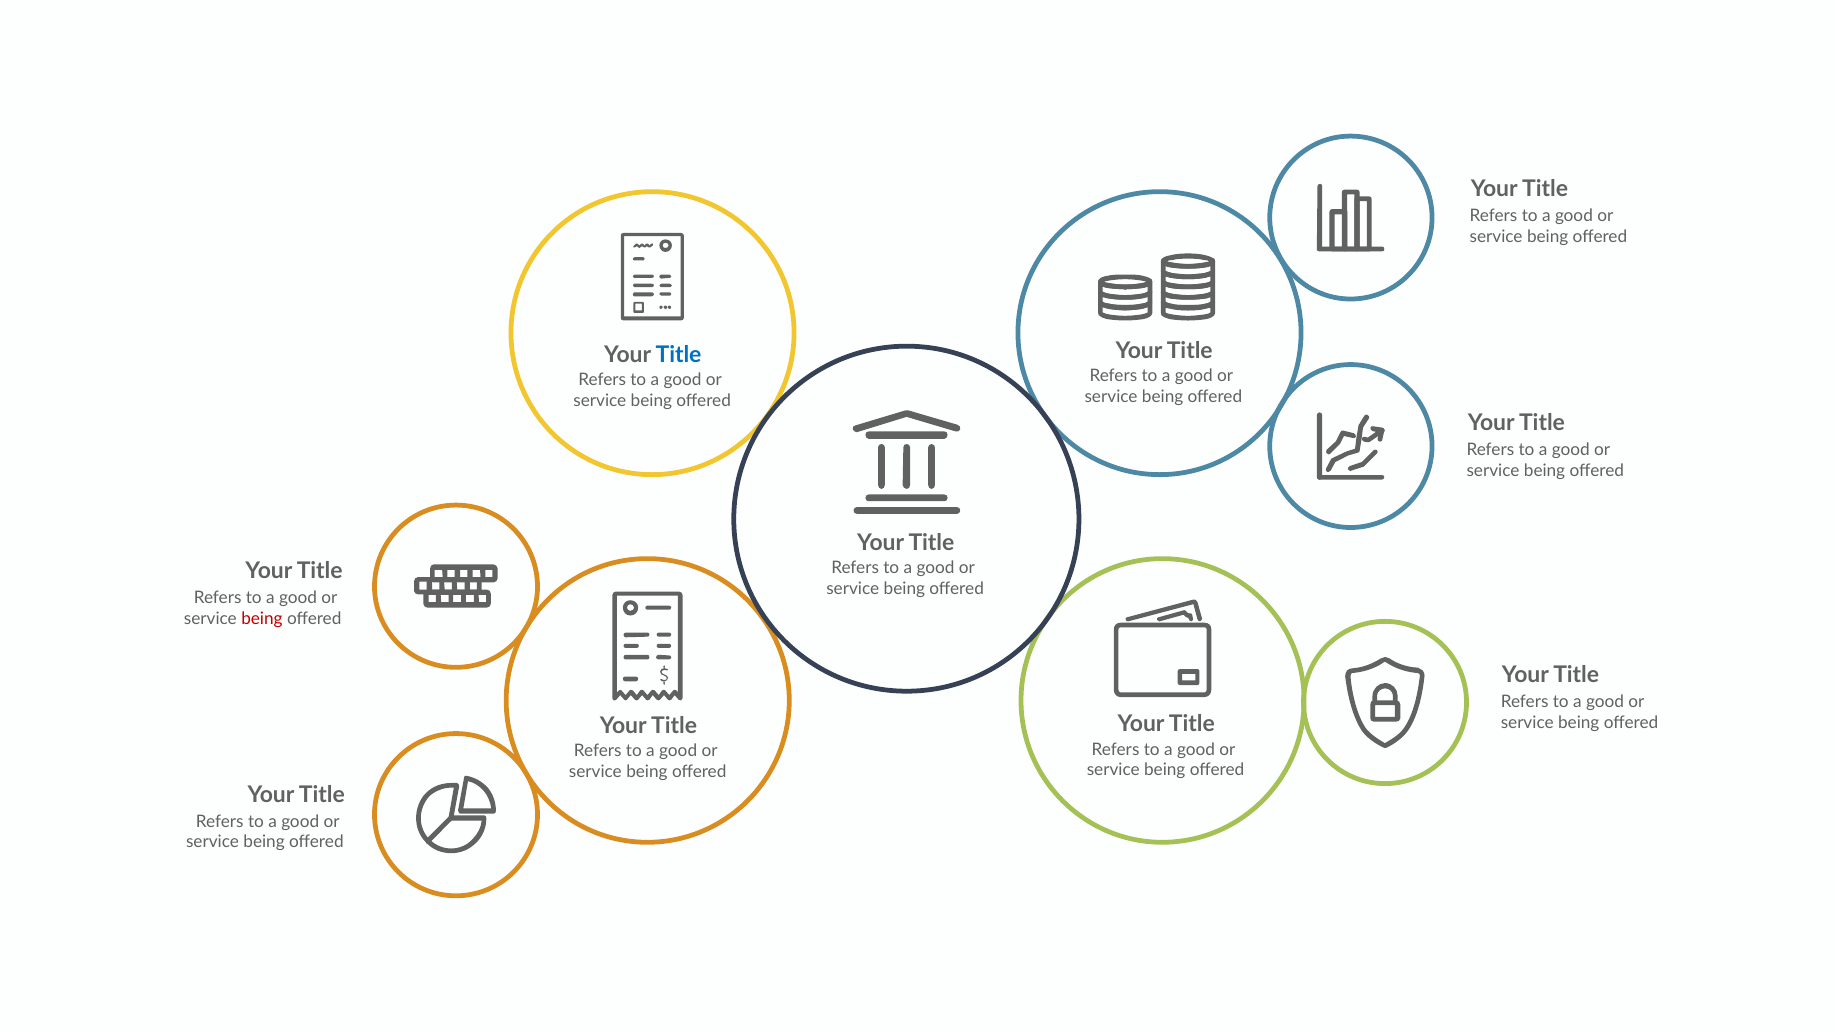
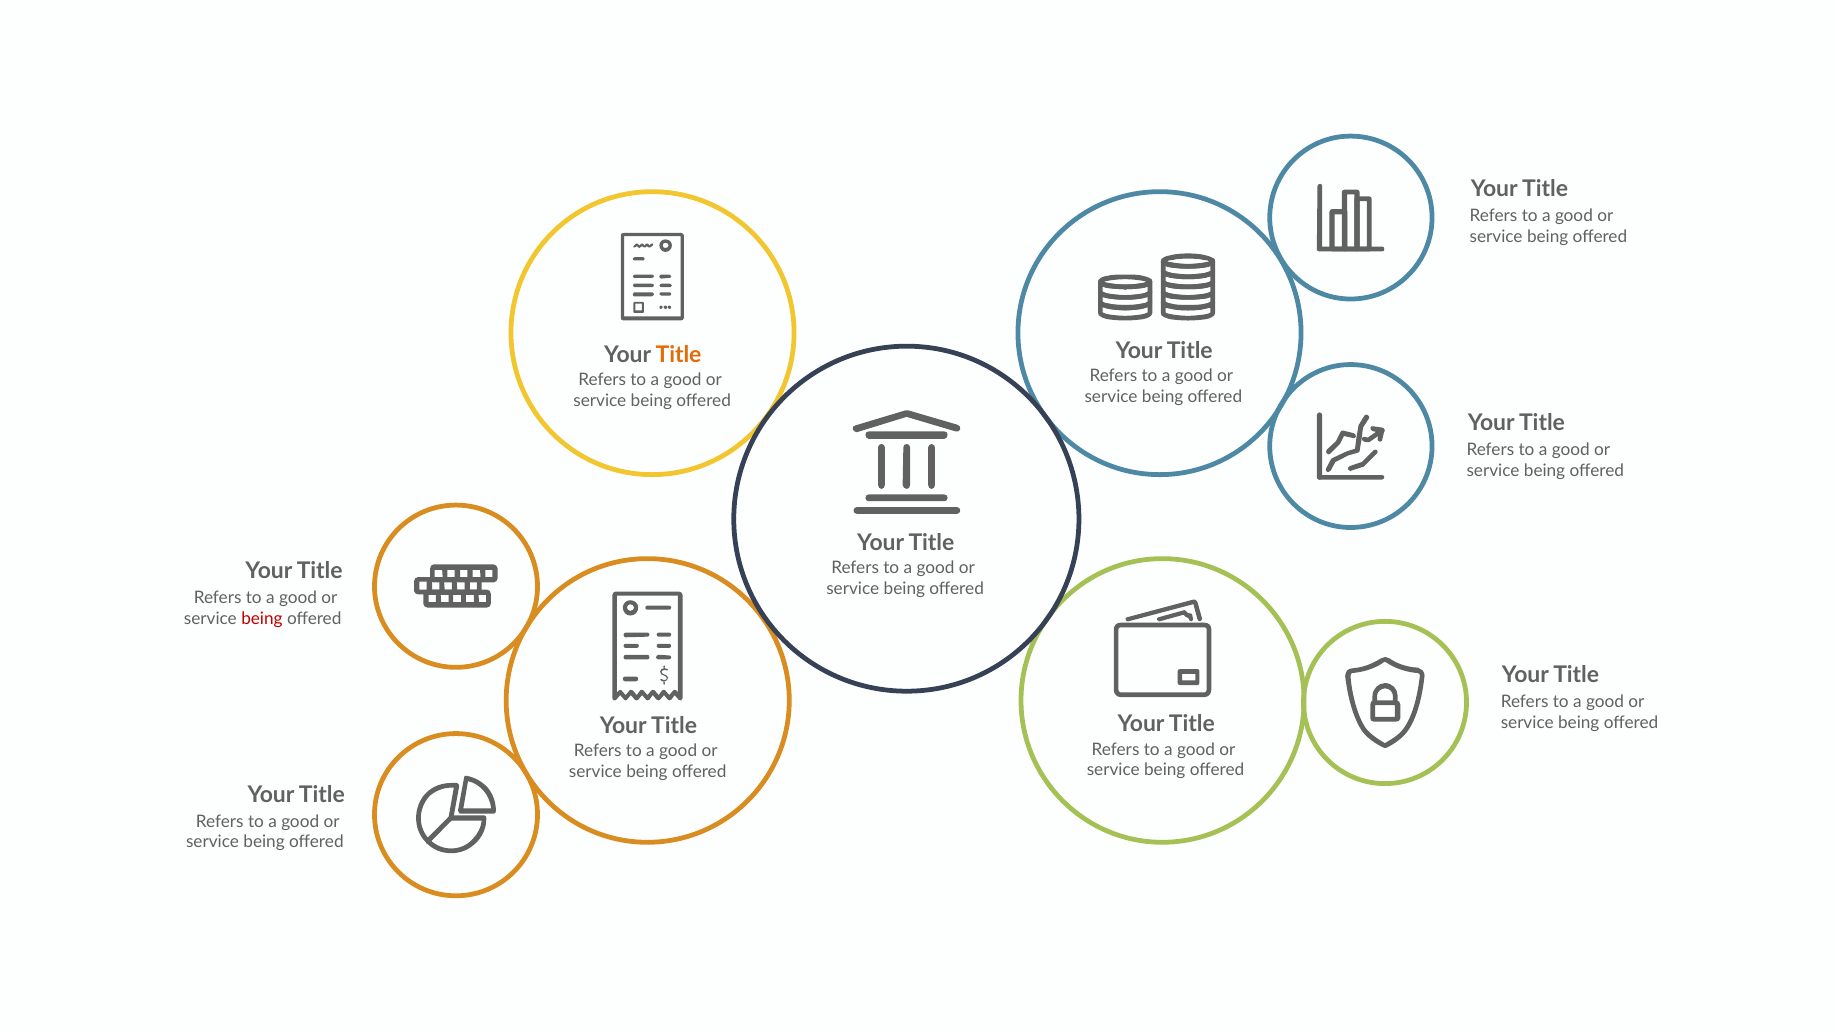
Title at (679, 355) colour: blue -> orange
